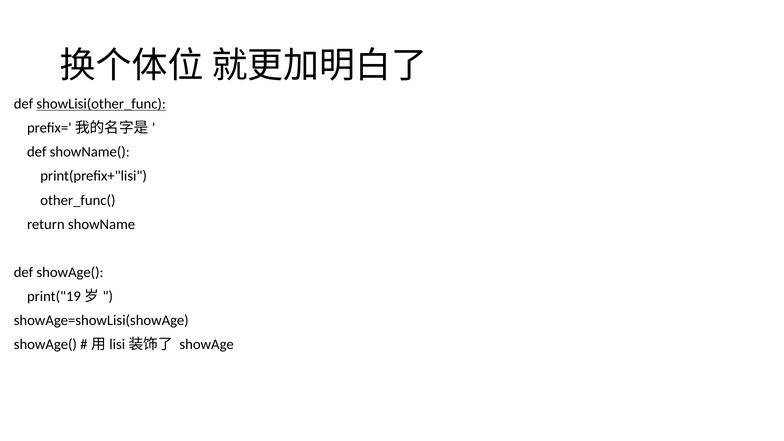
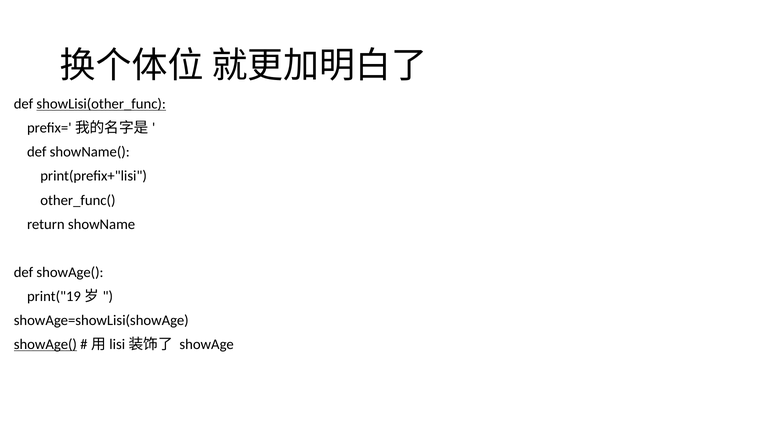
showAge( at (45, 344) underline: none -> present
